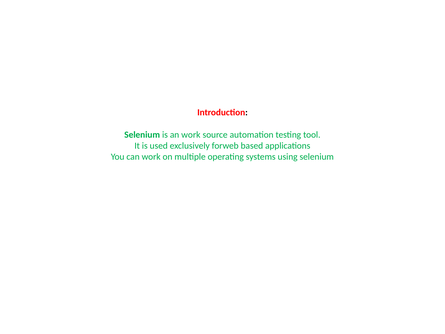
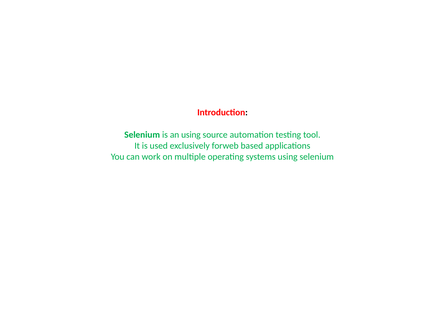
an work: work -> using
